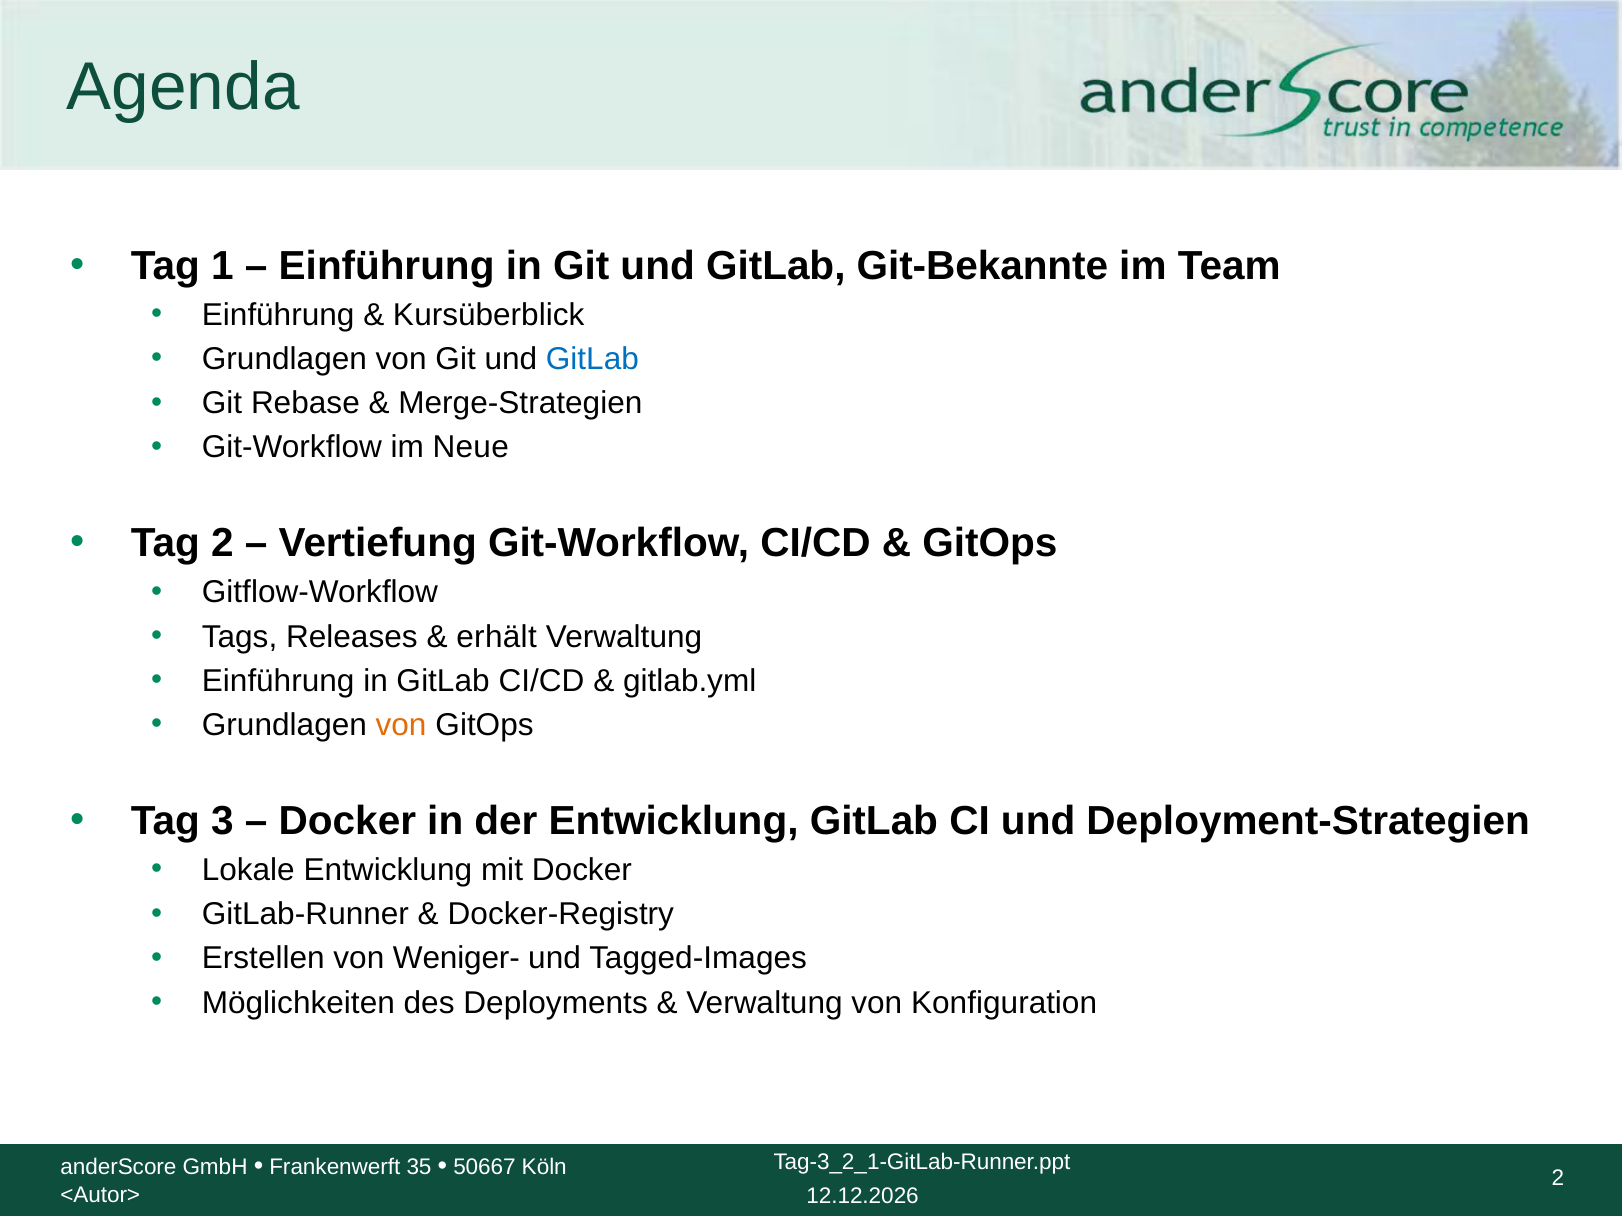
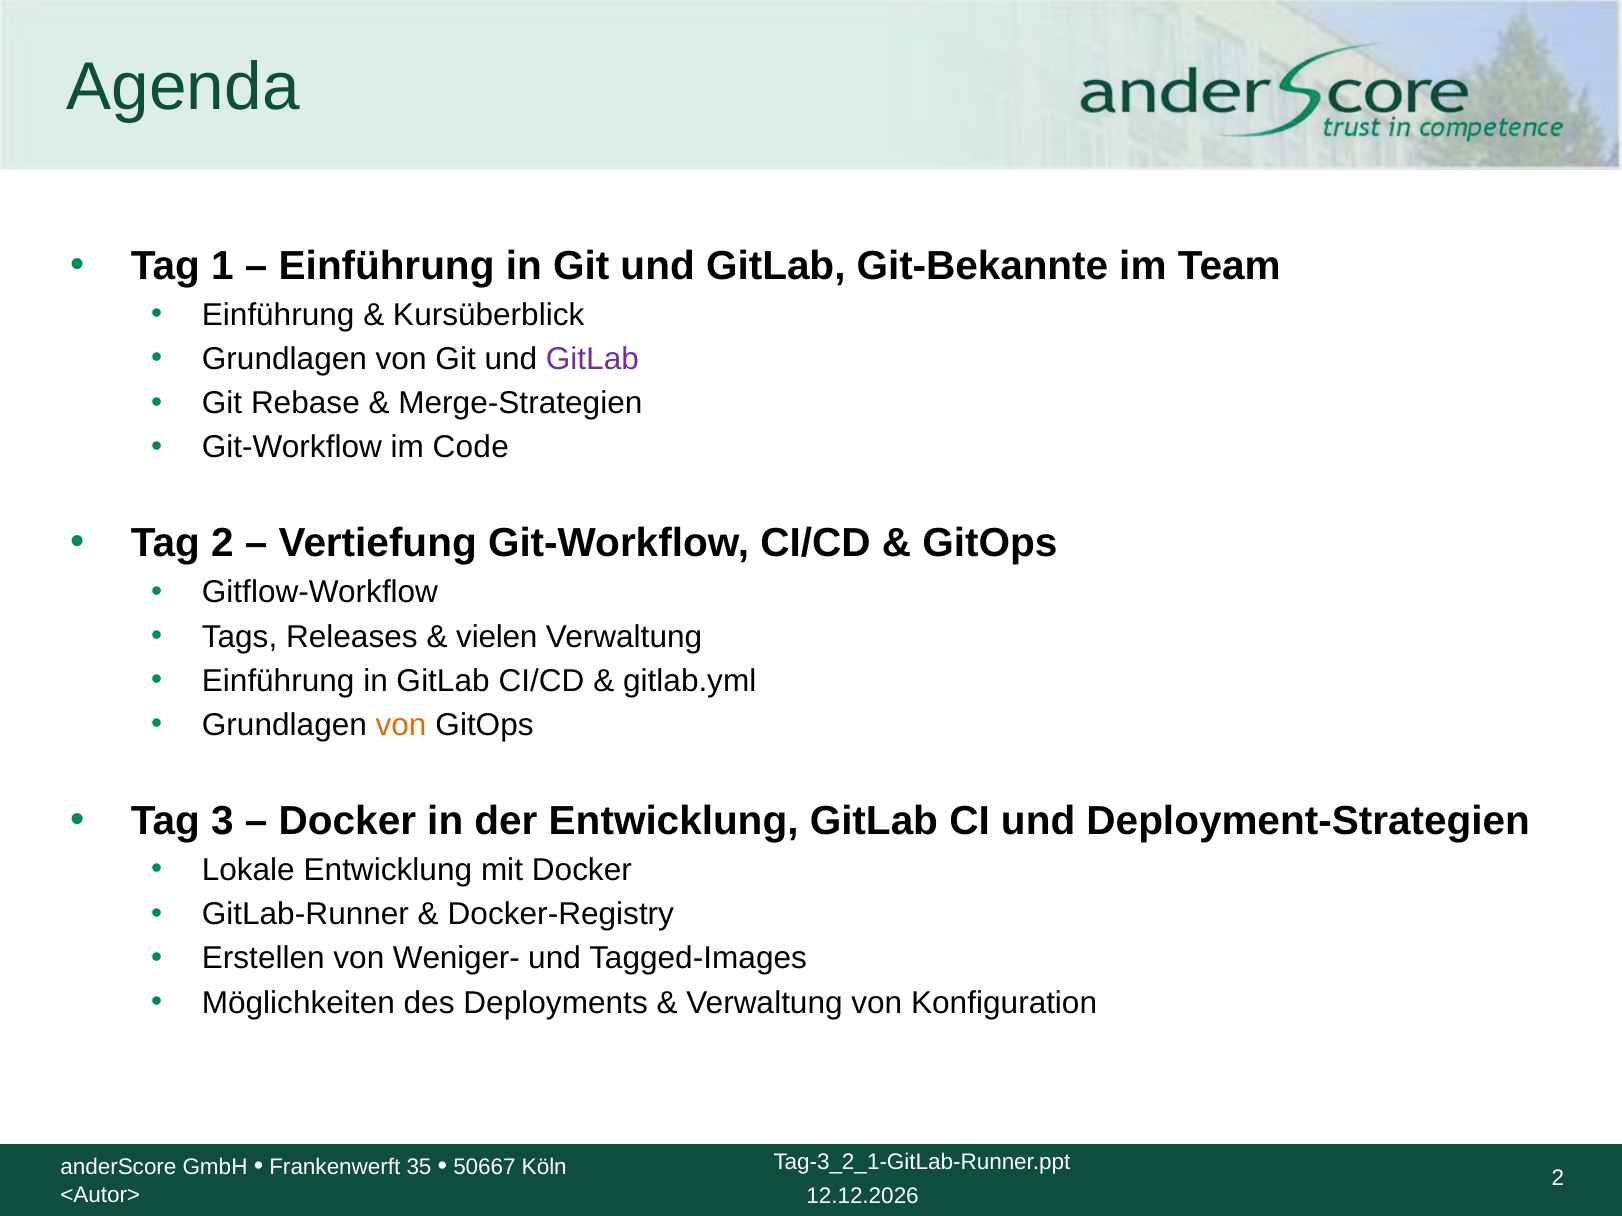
GitLab at (592, 359) colour: blue -> purple
Neue: Neue -> Code
erhält: erhält -> vielen
